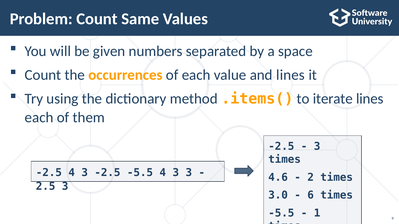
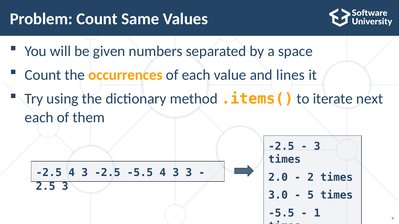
iterate lines: lines -> next
4.6: 4.6 -> 2.0
6: 6 -> 5
